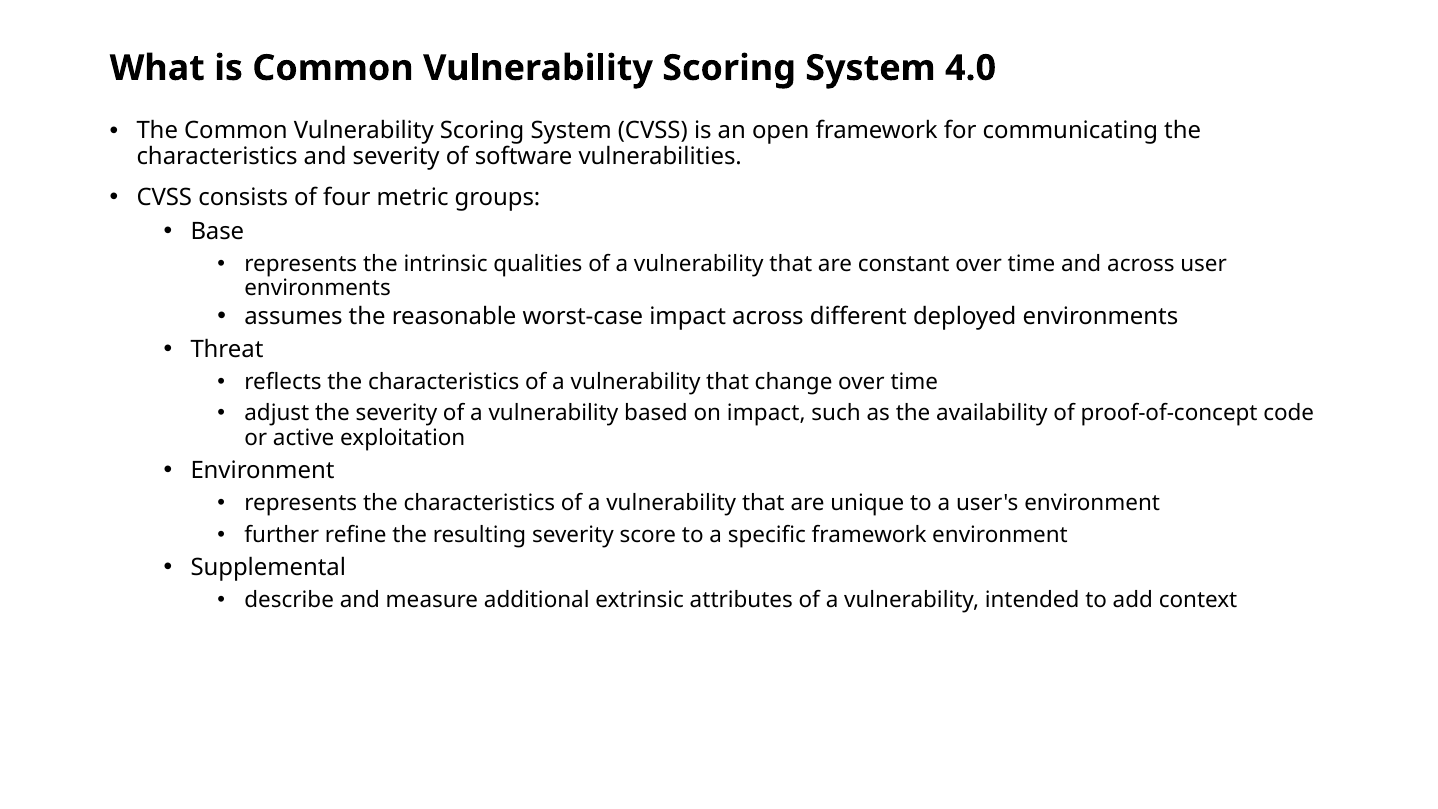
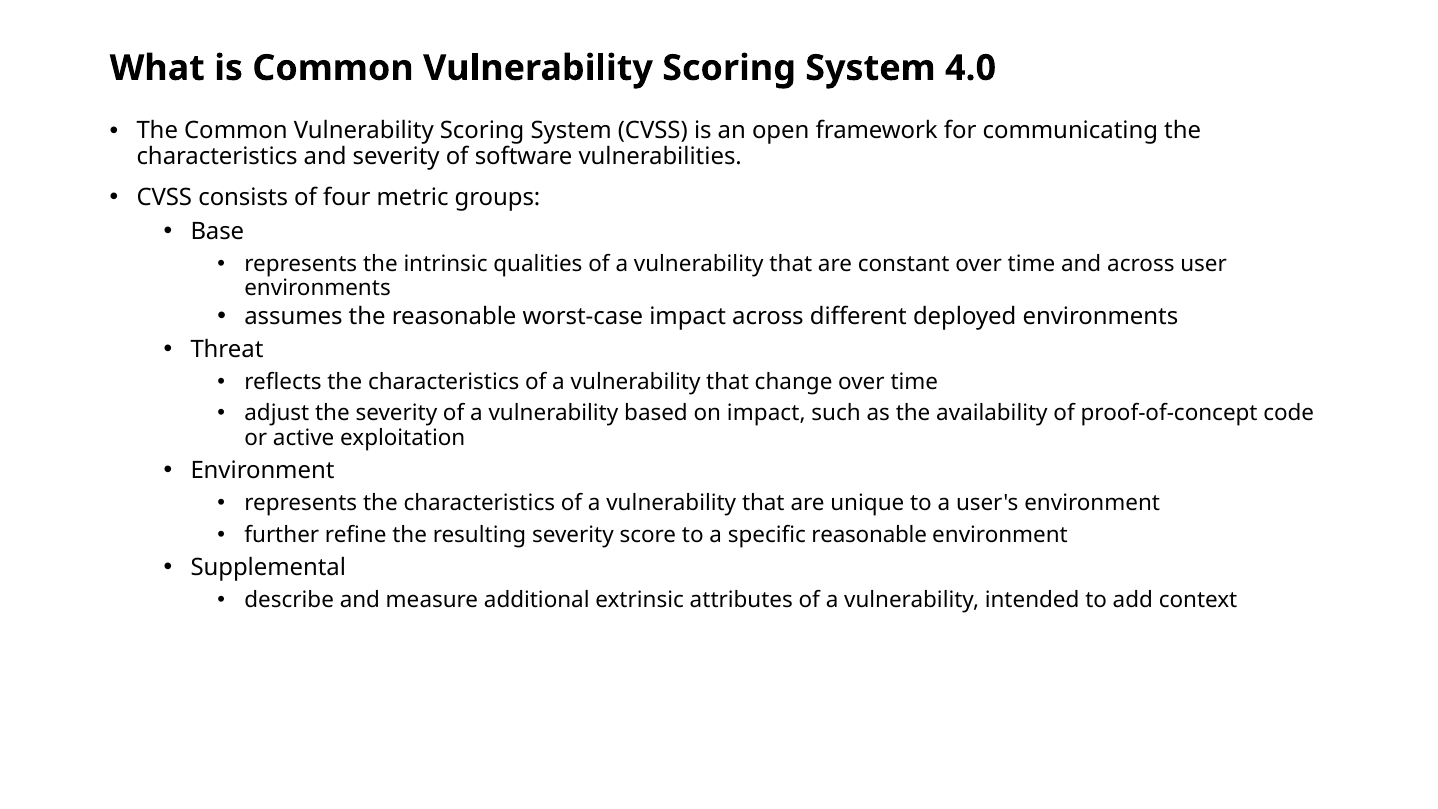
specific framework: framework -> reasonable
